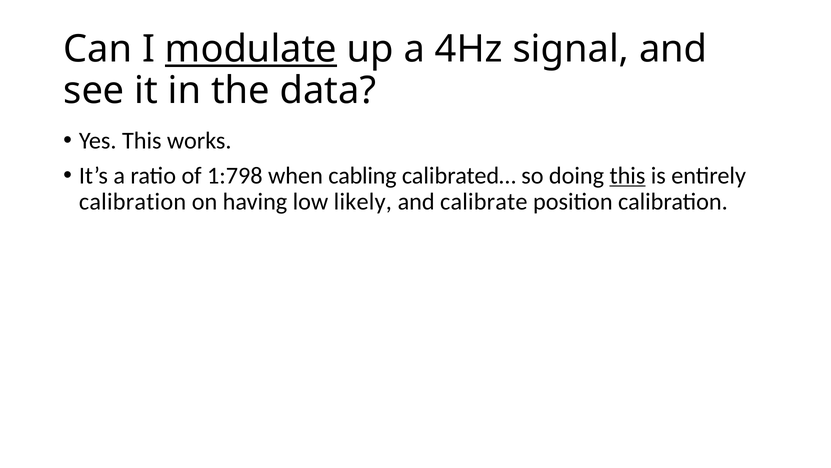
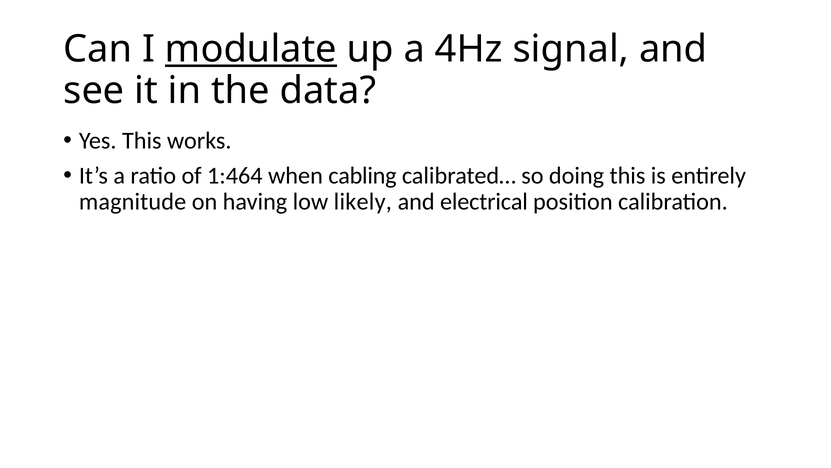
1:798: 1:798 -> 1:464
this at (627, 175) underline: present -> none
calibration at (133, 202): calibration -> magnitude
calibrate: calibrate -> electrical
